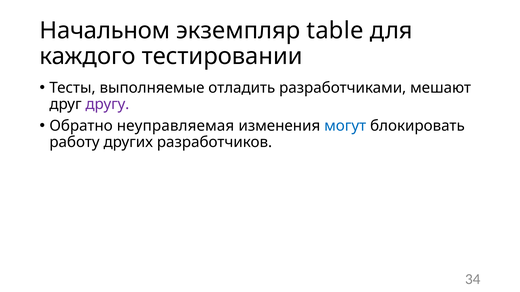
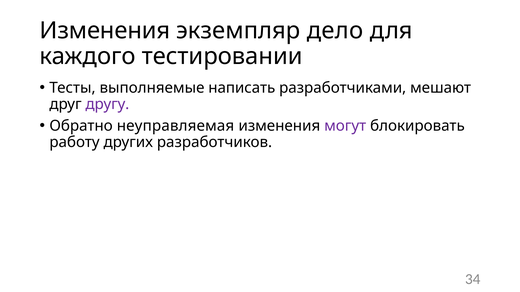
Начальном at (105, 31): Начальном -> Изменения
table: table -> дело
отладить: отладить -> написать
могут colour: blue -> purple
